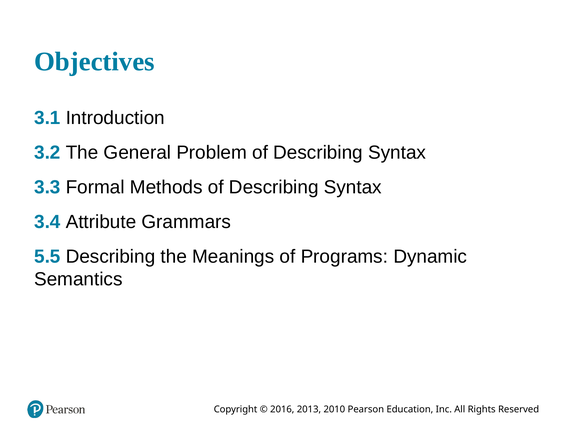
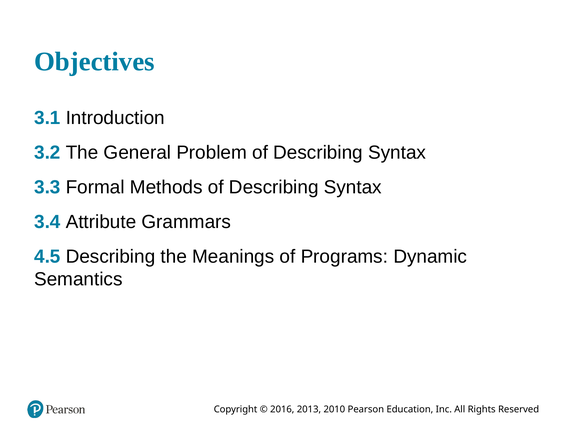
5.5: 5.5 -> 4.5
